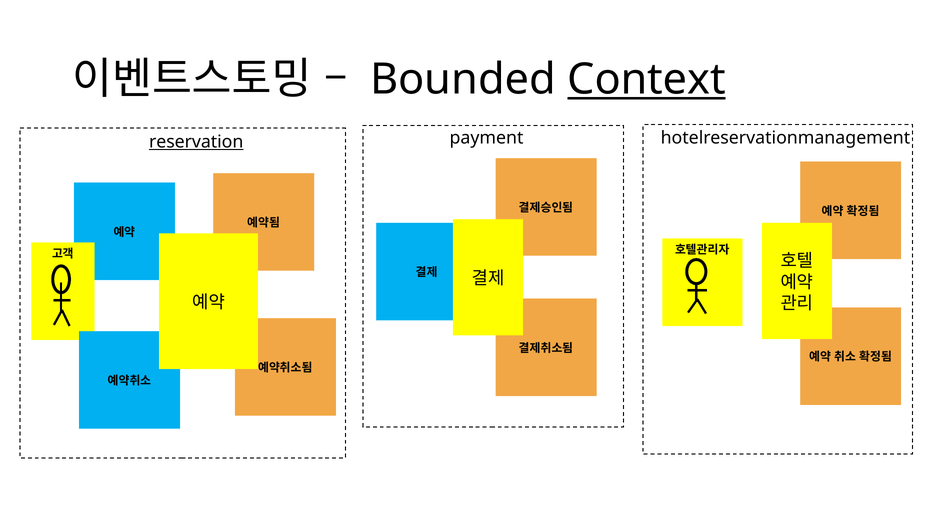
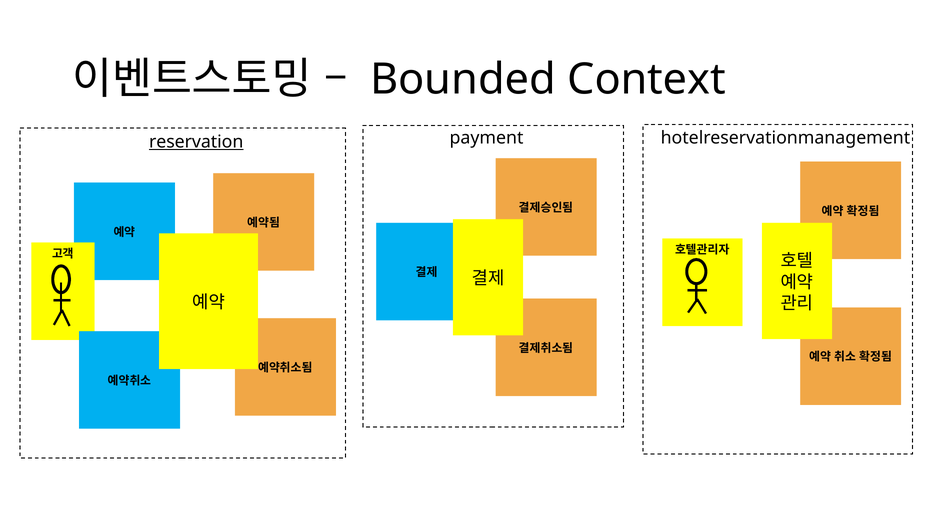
Context underline: present -> none
